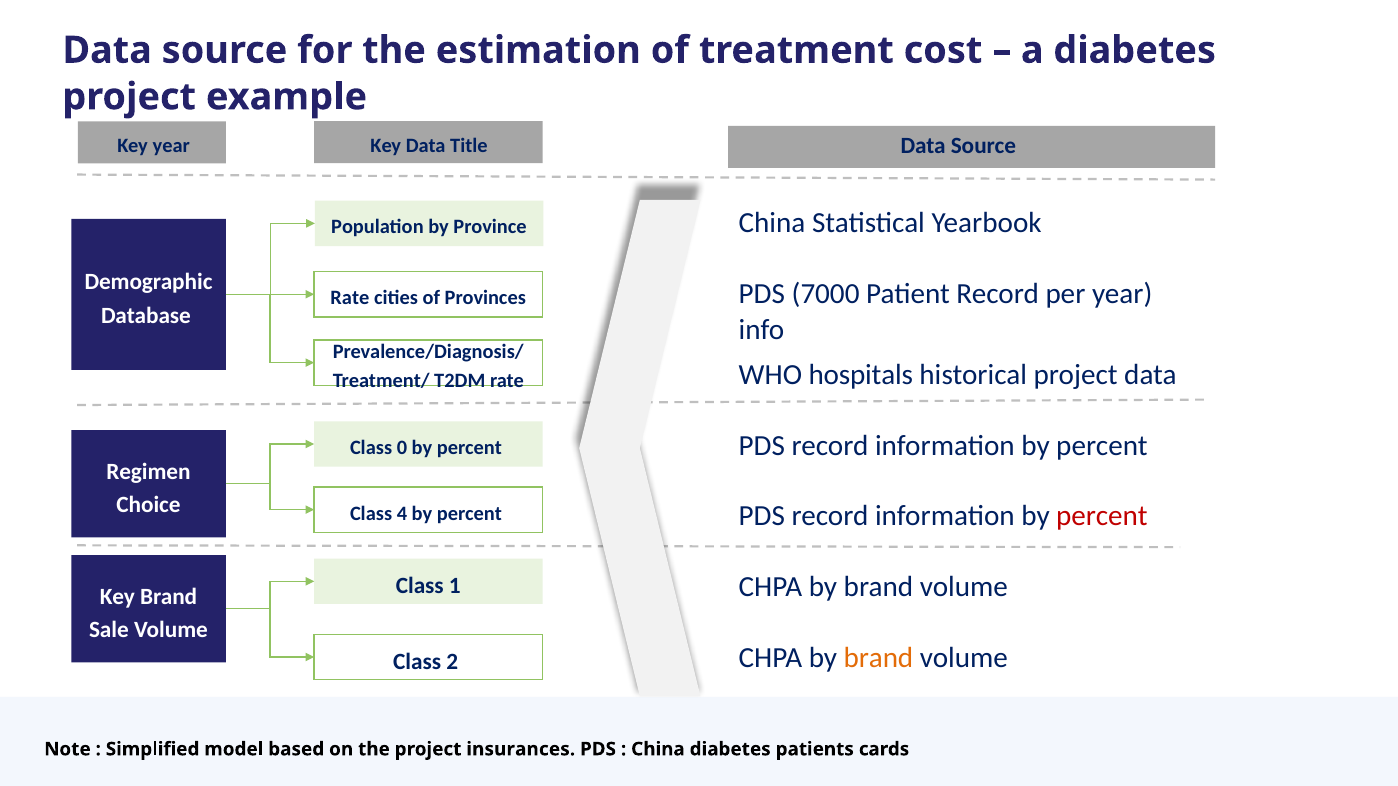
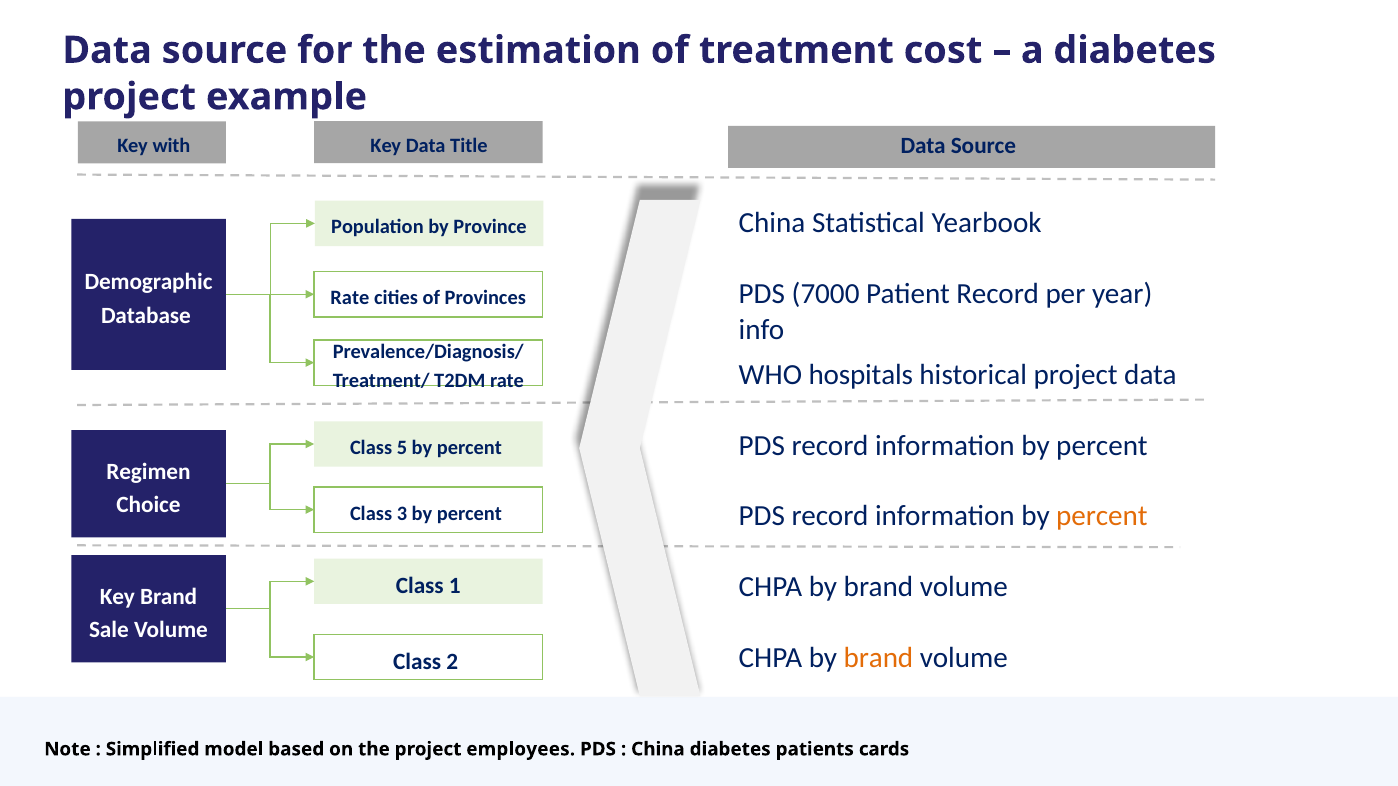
Key year: year -> with
0: 0 -> 5
percent at (1102, 517) colour: red -> orange
4: 4 -> 3
insurances: insurances -> employees
